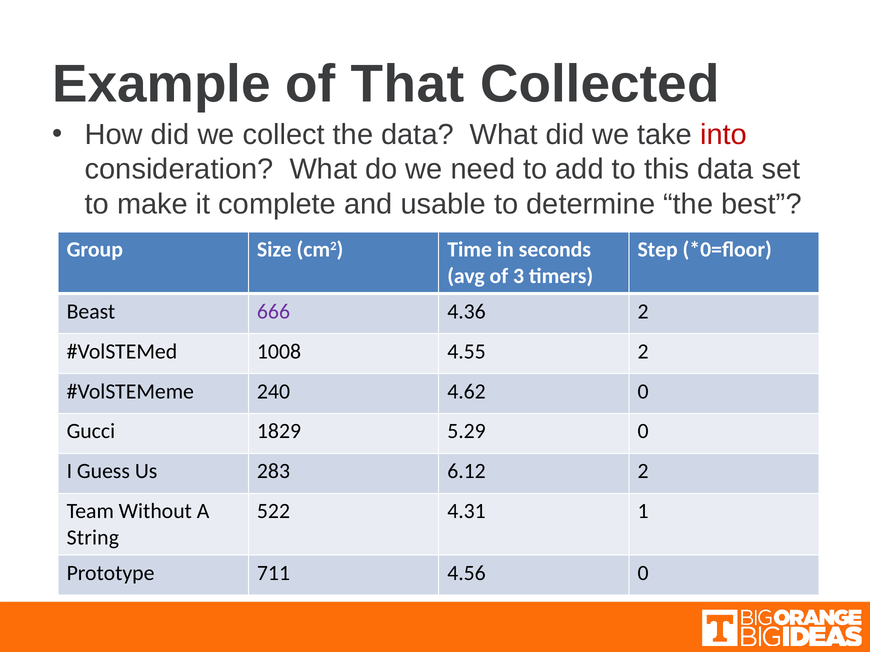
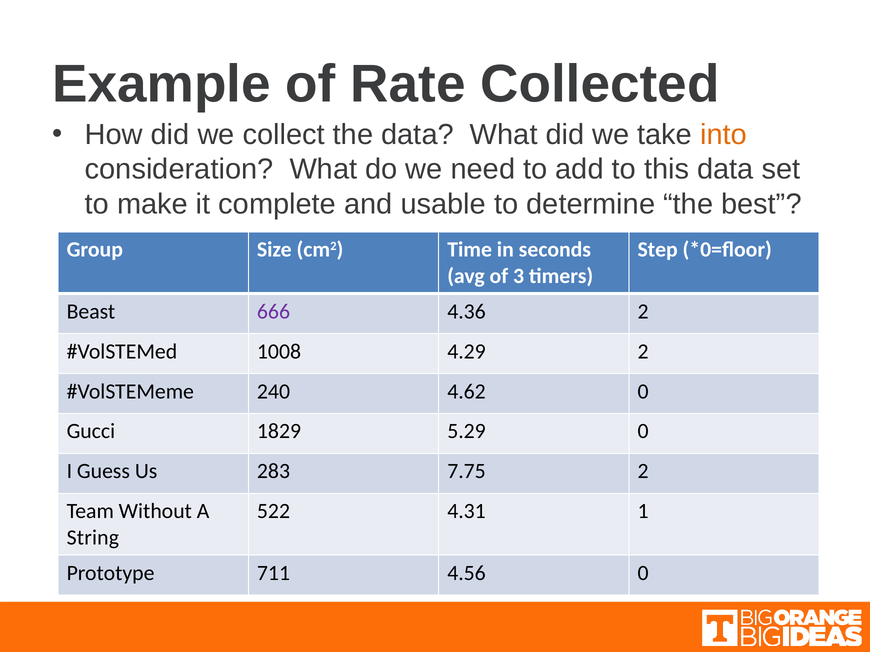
That: That -> Rate
into colour: red -> orange
4.55: 4.55 -> 4.29
6.12: 6.12 -> 7.75
